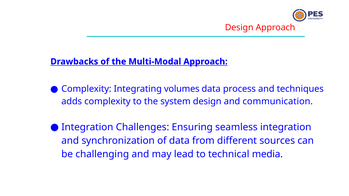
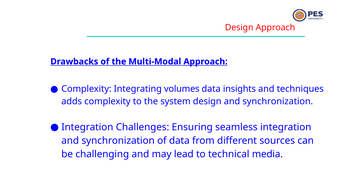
process: process -> insights
design and communication: communication -> synchronization
